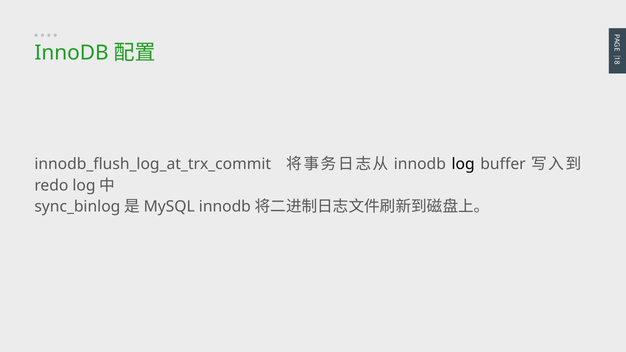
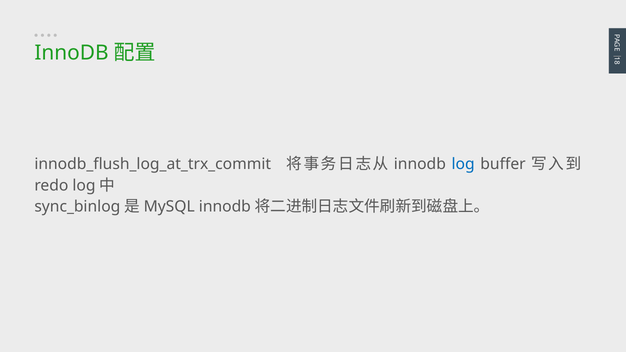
log colour: black -> blue
